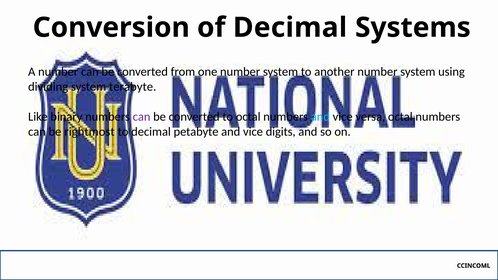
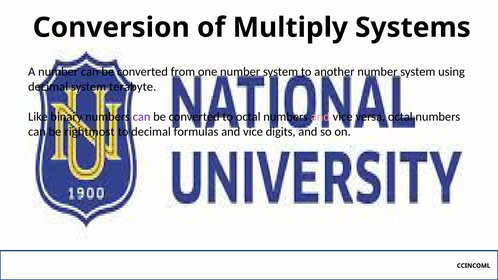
of Decimal: Decimal -> Multiply
dividing at (48, 87): dividing -> decimal
and at (320, 117) colour: light blue -> pink
petabyte: petabyte -> formulas
